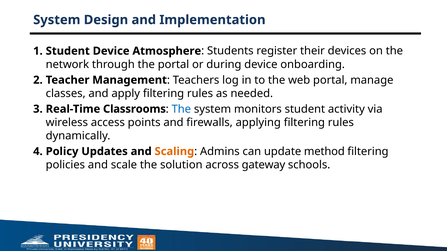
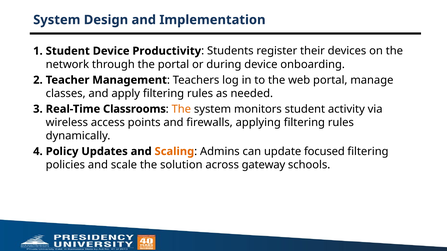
Atmosphere: Atmosphere -> Productivity
The at (181, 109) colour: blue -> orange
method: method -> focused
